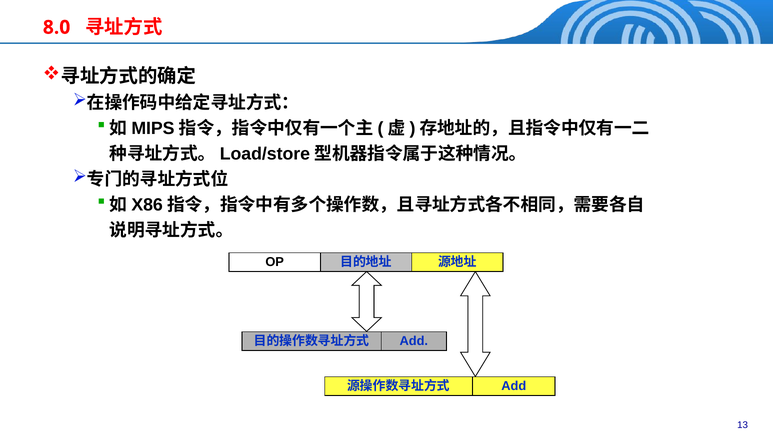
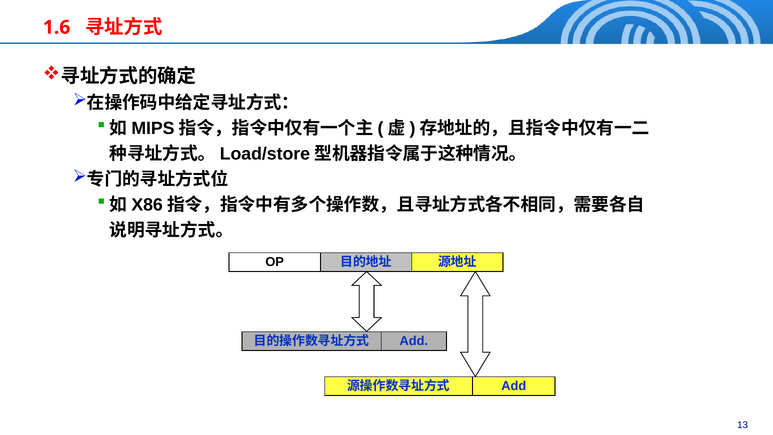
8.0: 8.0 -> 1.6
